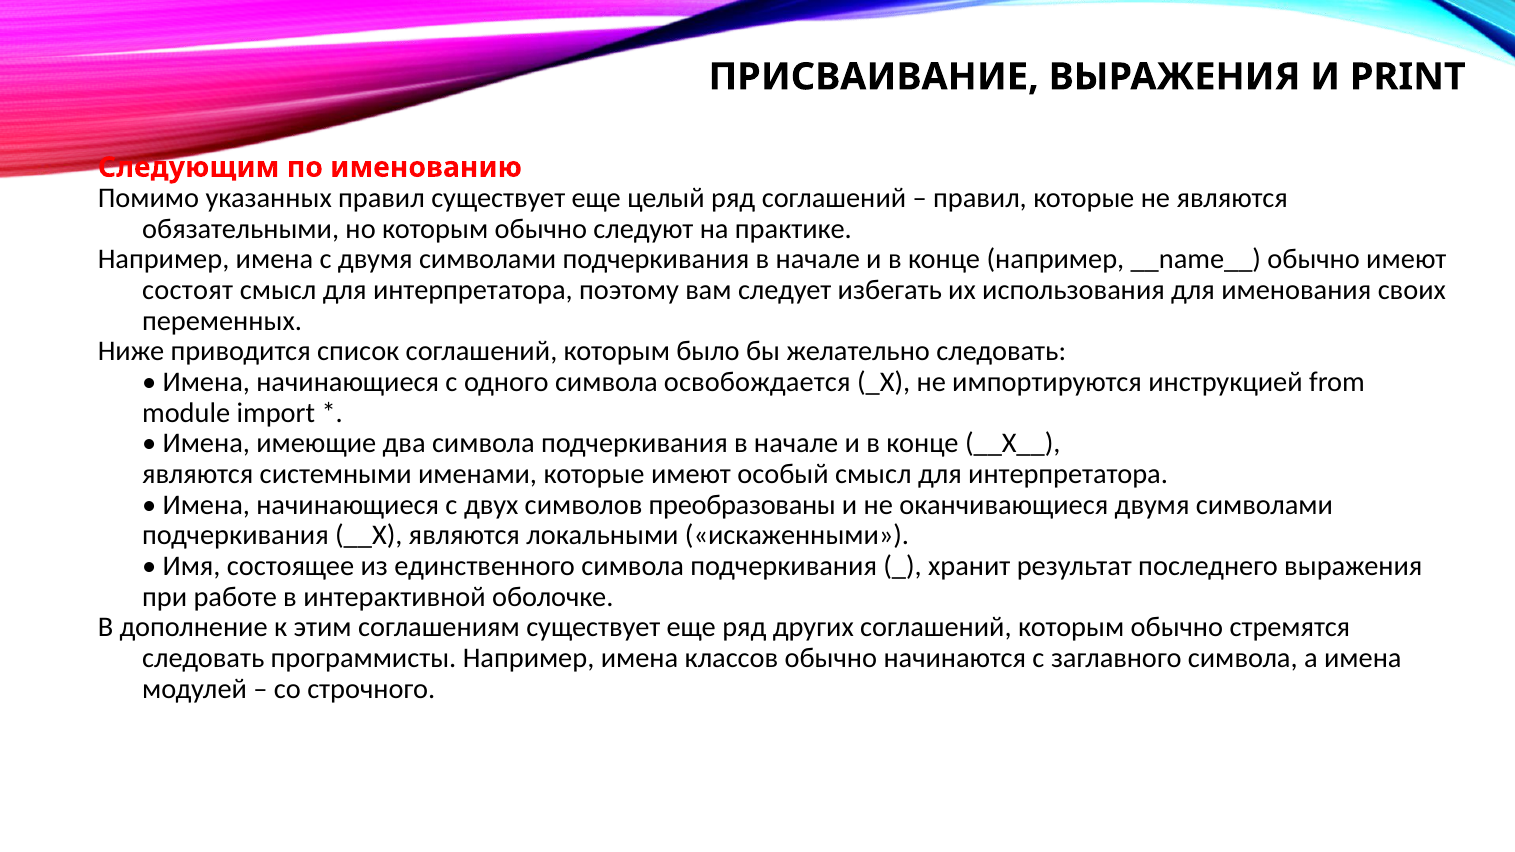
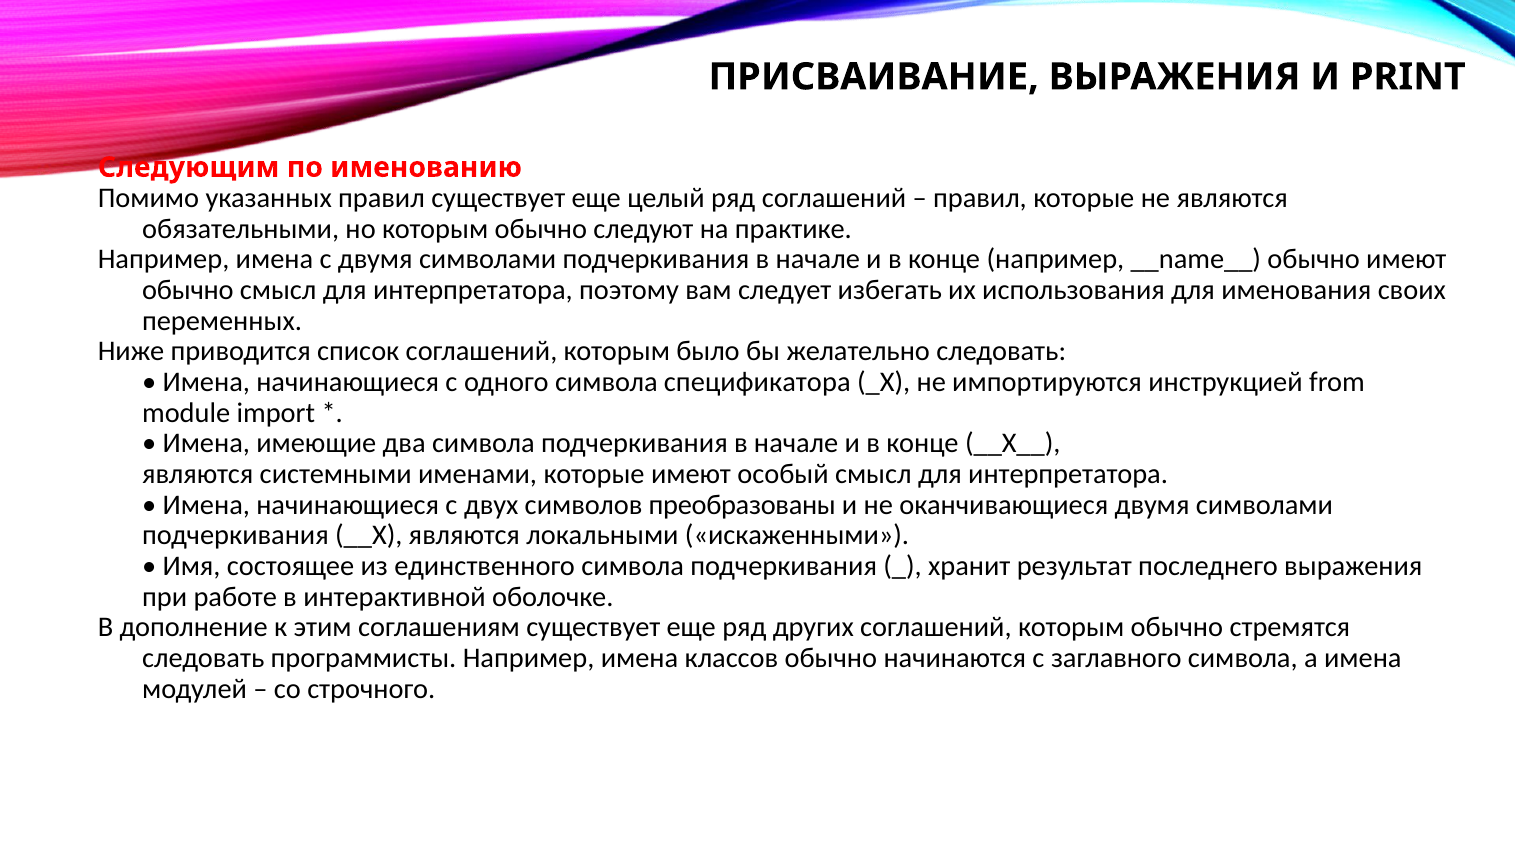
состоят at (188, 290): состоят -> обычно
освобождается: освобождается -> спецификатора
